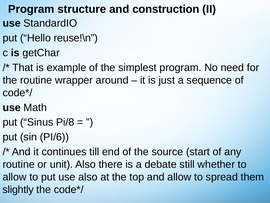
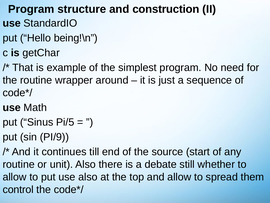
reuse!\n: reuse!\n -> being!\n
Pi/8: Pi/8 -> Pi/5
PI/6: PI/6 -> PI/9
slightly: slightly -> control
